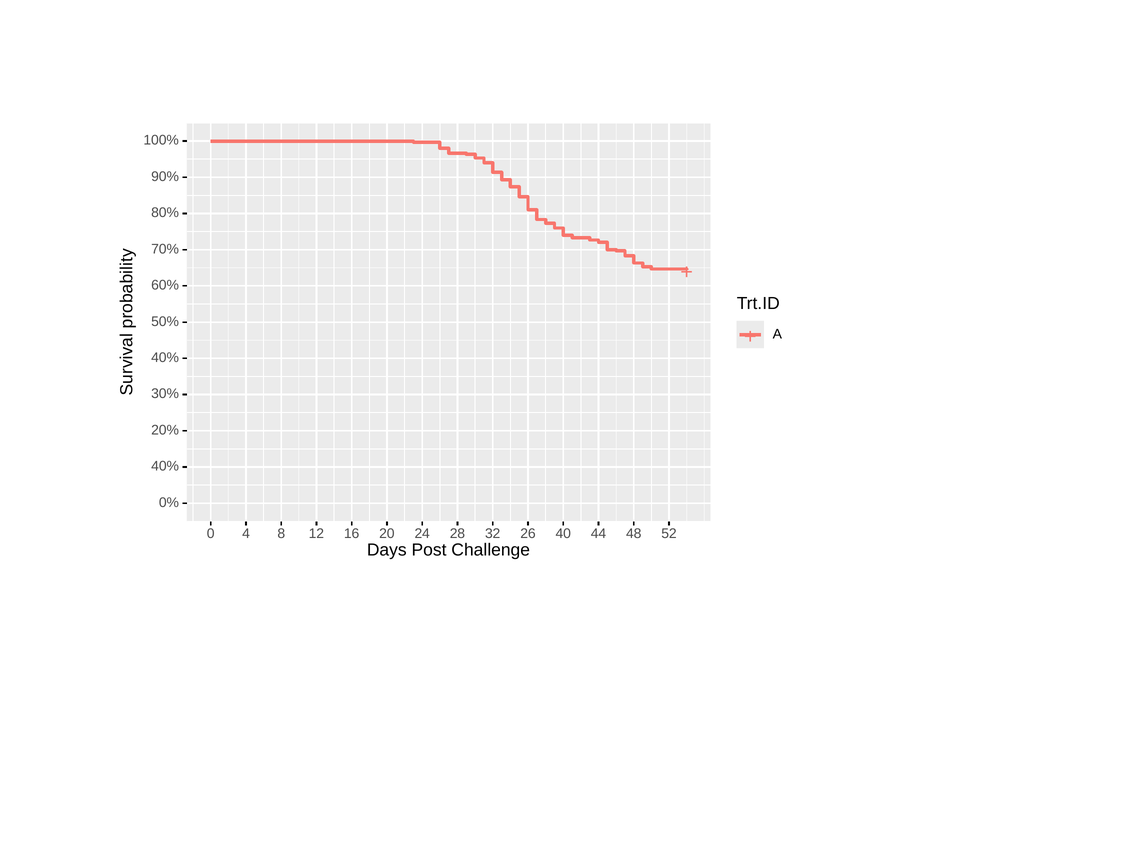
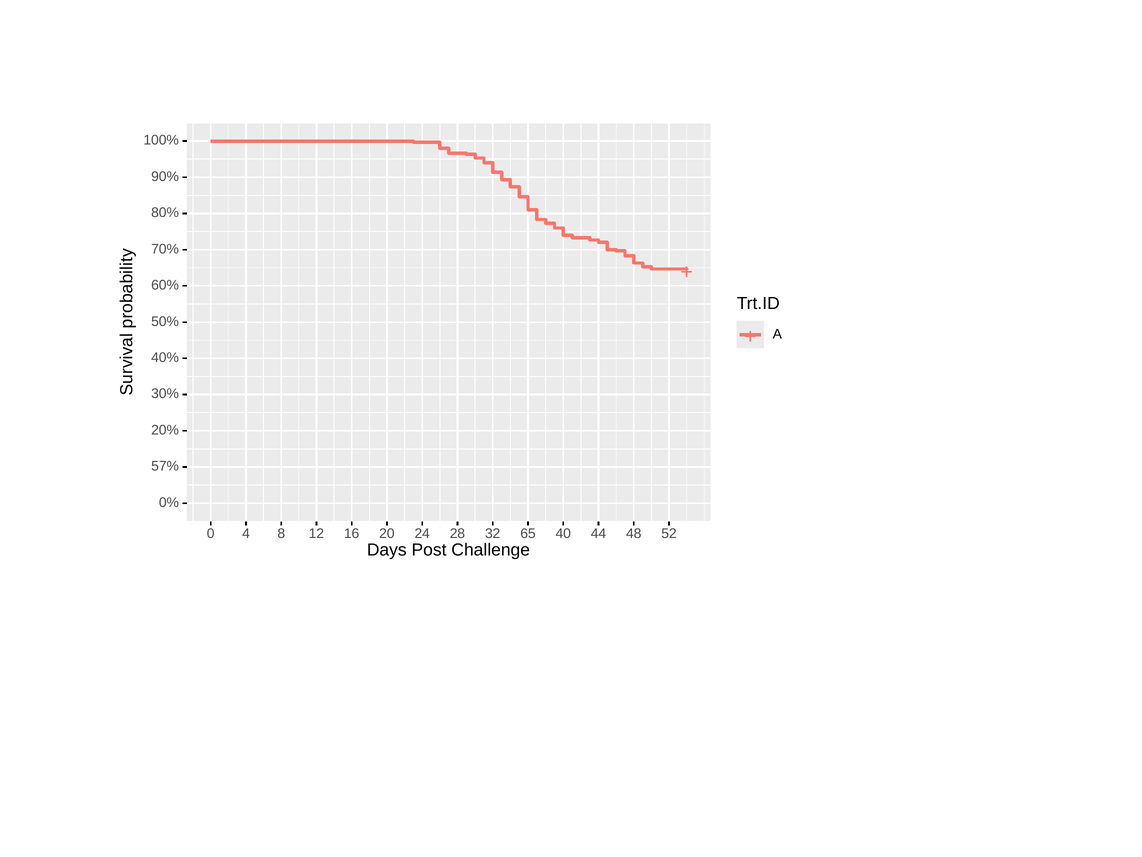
40% at (165, 466): 40% -> 57%
26: 26 -> 65
